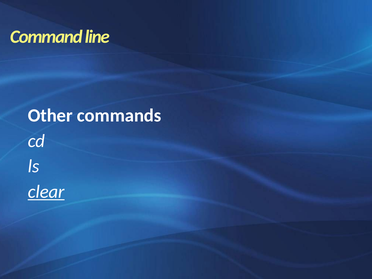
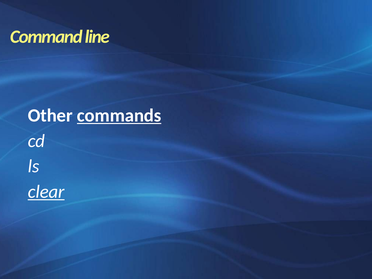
commands underline: none -> present
